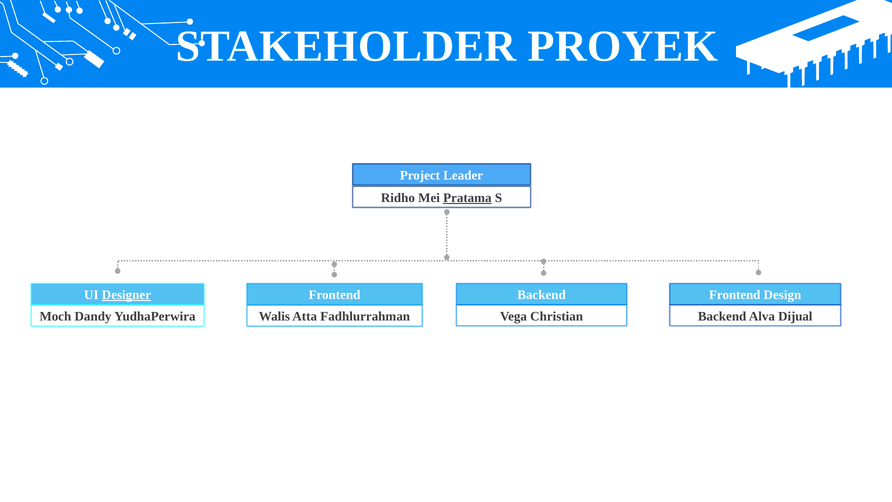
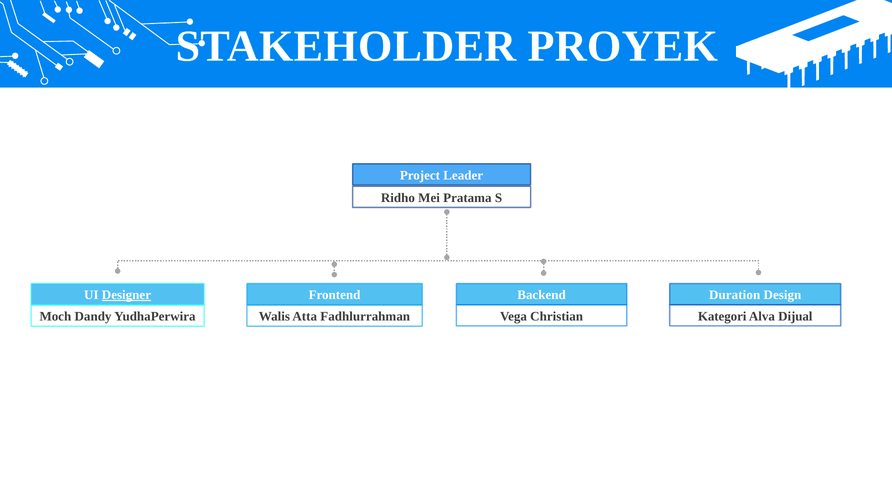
Pratama underline: present -> none
Frontend at (735, 295): Frontend -> Duration
Backend at (722, 316): Backend -> Kategori
